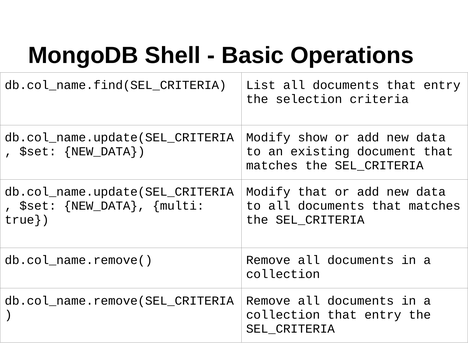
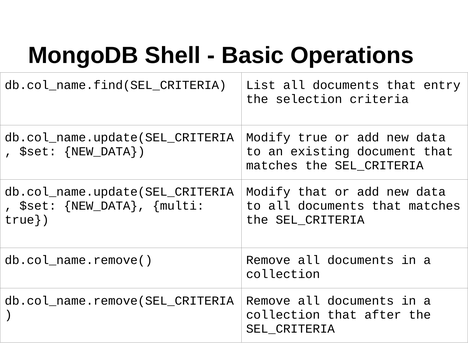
Modify show: show -> true
collection that entry: entry -> after
